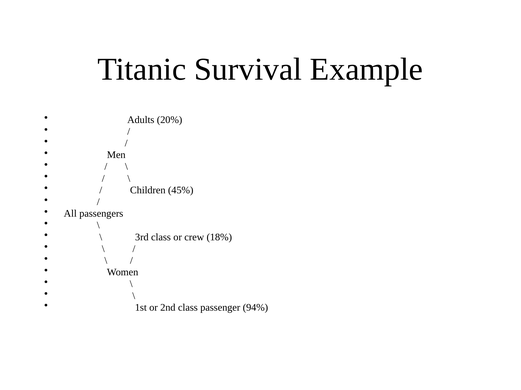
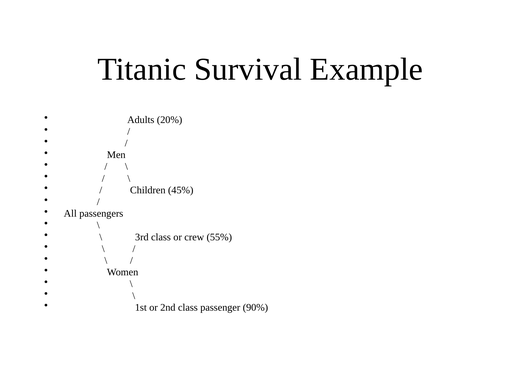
18%: 18% -> 55%
94%: 94% -> 90%
